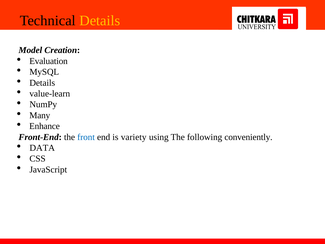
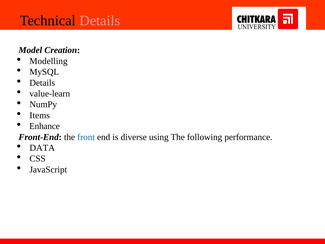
Details at (100, 21) colour: yellow -> pink
Evaluation: Evaluation -> Modelling
Many: Many -> Items
variety: variety -> diverse
conveniently: conveniently -> performance
